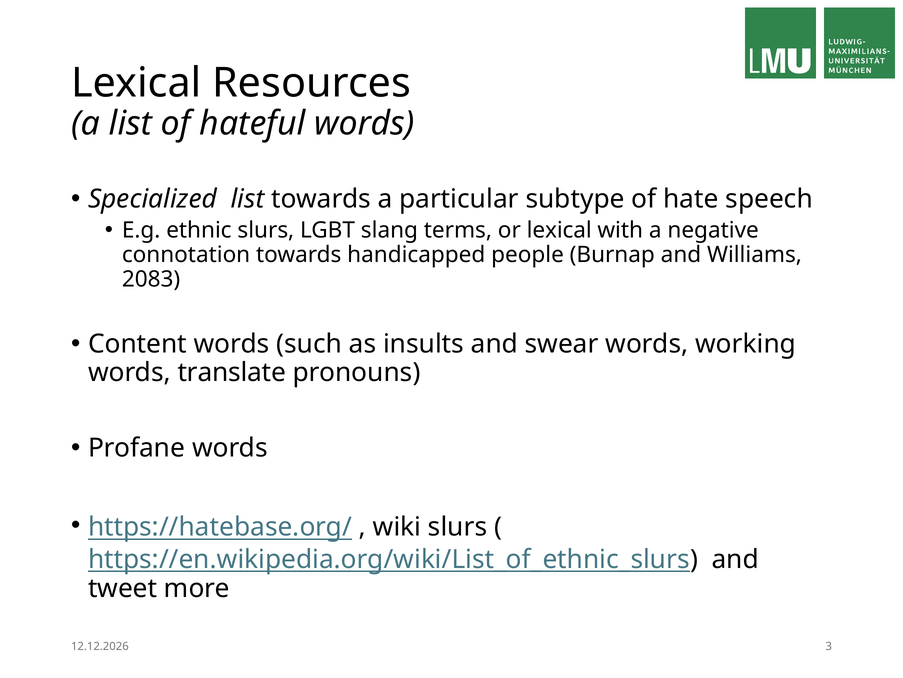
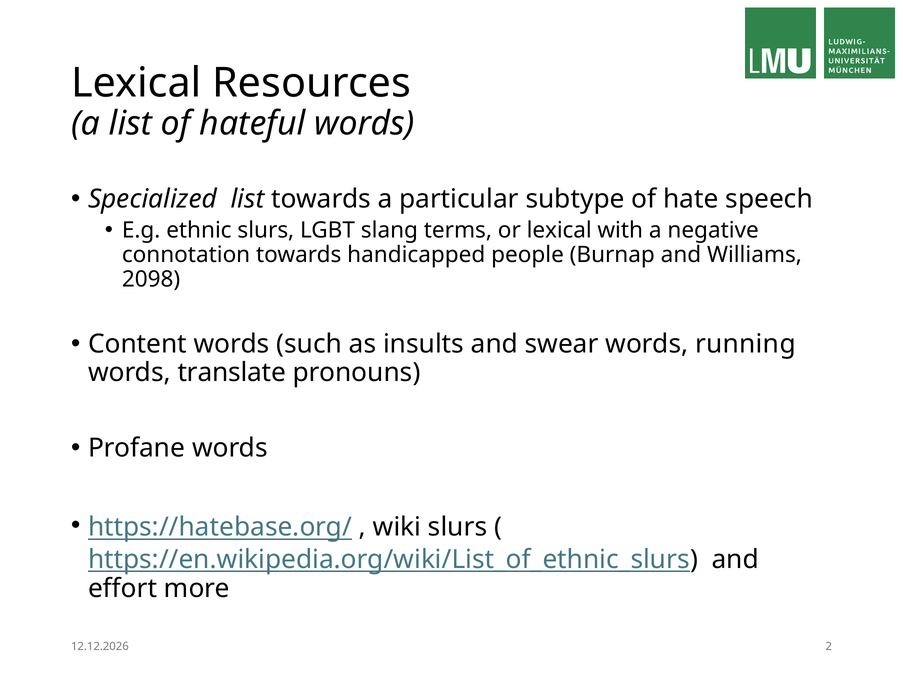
2083: 2083 -> 2098
working: working -> running
tweet: tweet -> effort
3: 3 -> 2
